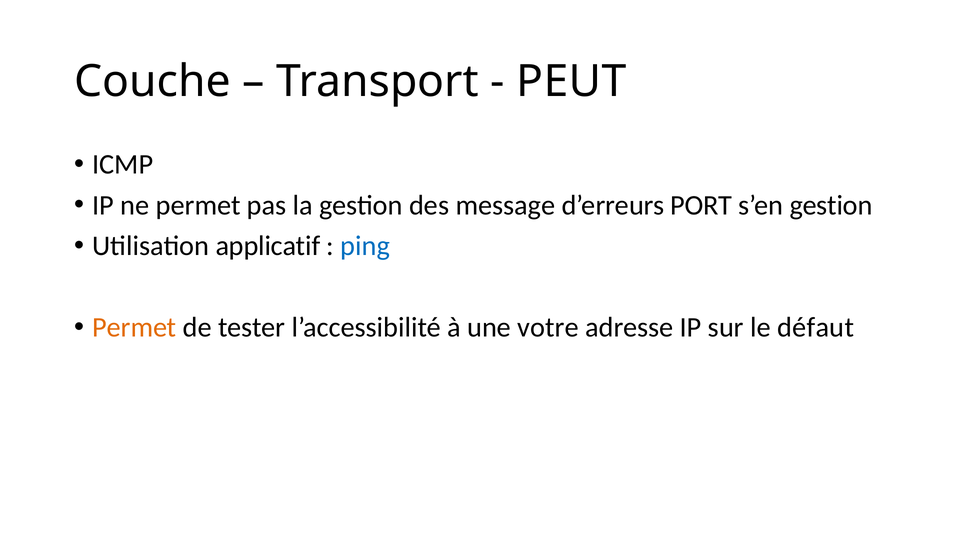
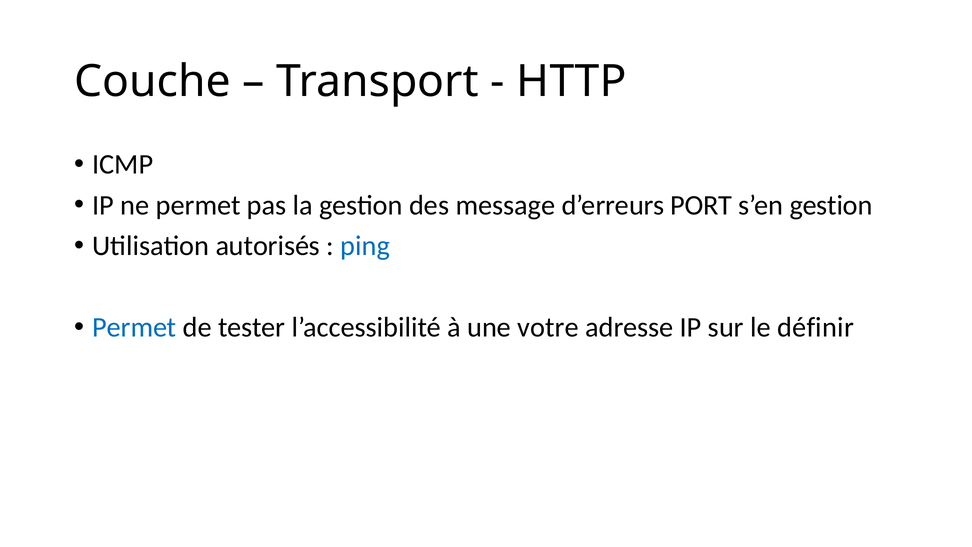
PEUT: PEUT -> HTTP
applicatif: applicatif -> autorisés
Permet at (134, 327) colour: orange -> blue
défaut: défaut -> définir
